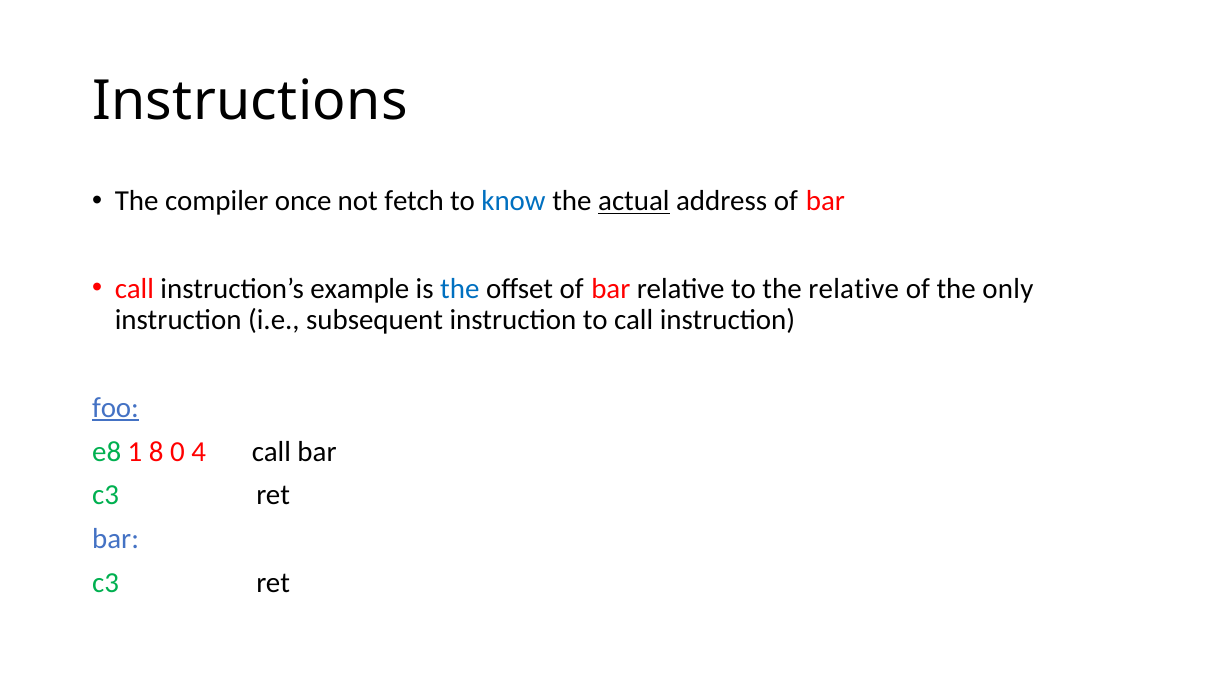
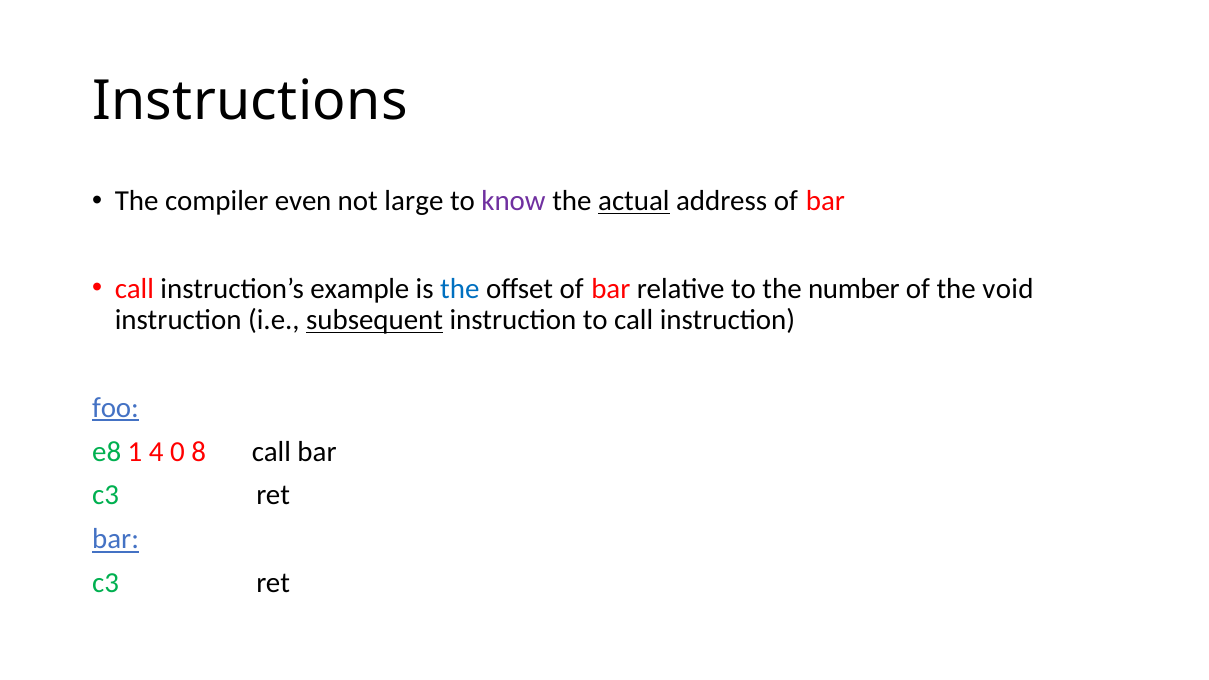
once: once -> even
fetch: fetch -> large
know colour: blue -> purple
the relative: relative -> number
only: only -> void
subsequent underline: none -> present
8: 8 -> 4
4: 4 -> 8
bar at (116, 539) underline: none -> present
